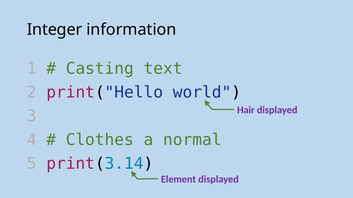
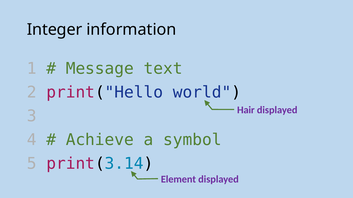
Casting: Casting -> Message
Clothes: Clothes -> Achieve
normal: normal -> symbol
